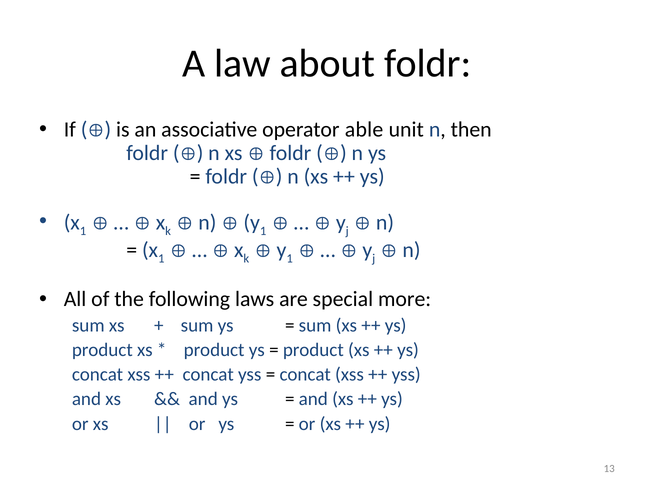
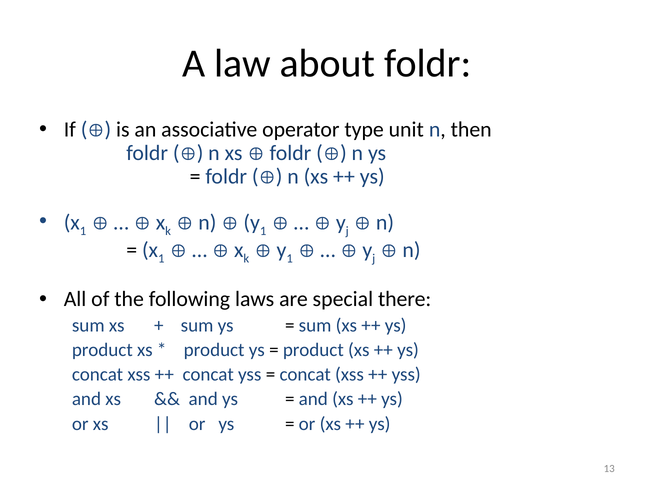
able: able -> type
more: more -> there
